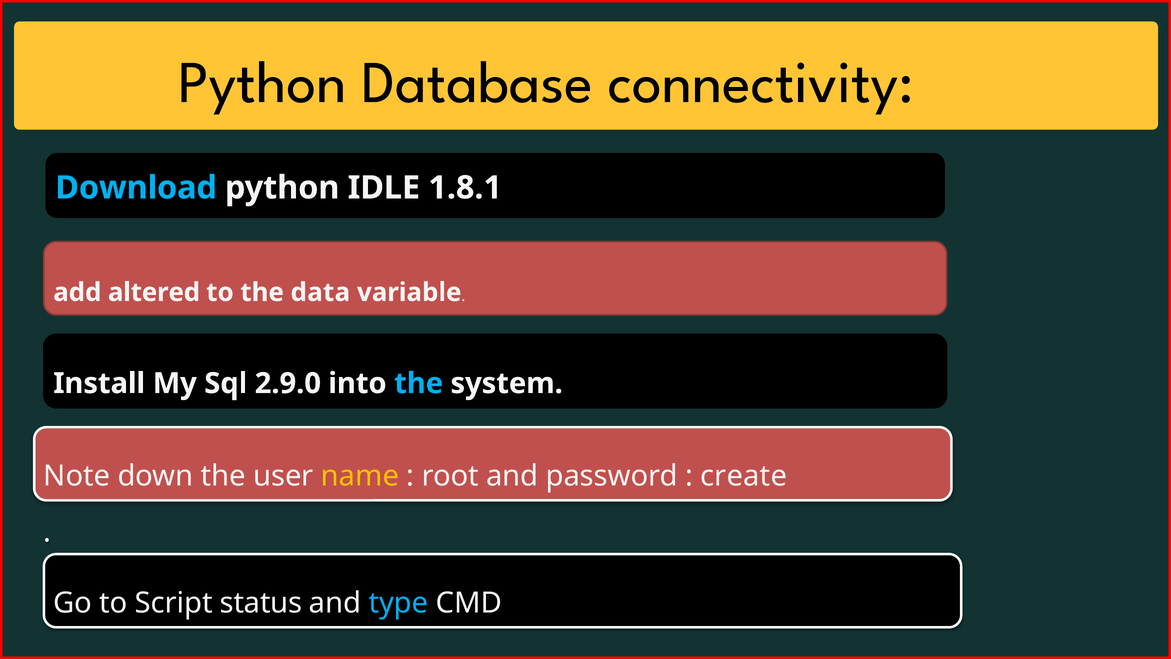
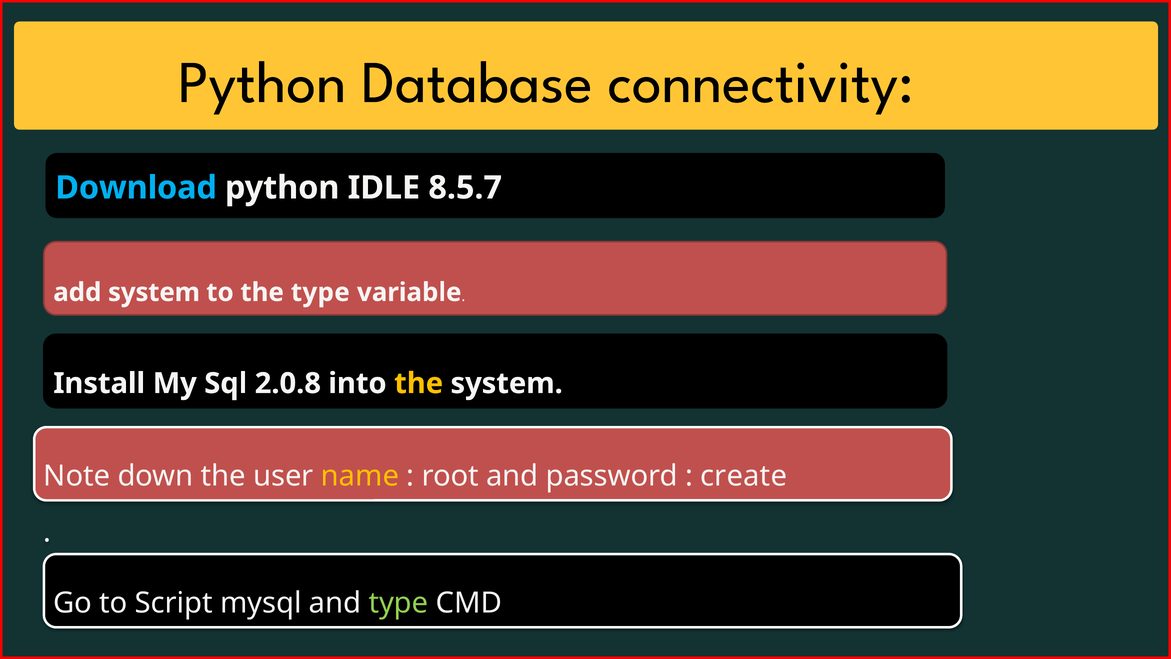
1.8.1: 1.8.1 -> 8.5.7
add altered: altered -> system
the data: data -> type
2.9.0: 2.9.0 -> 2.0.8
the at (419, 383) colour: light blue -> yellow
status: status -> mysql
type at (399, 603) colour: light blue -> light green
